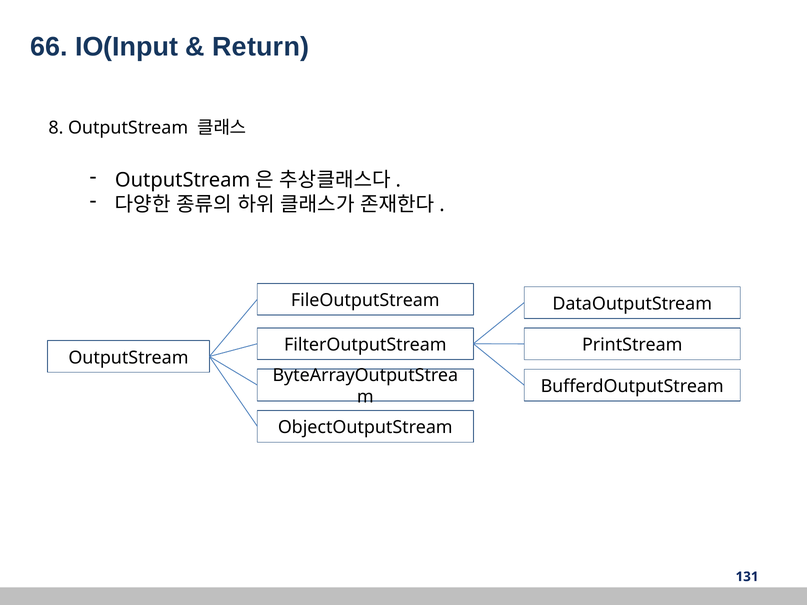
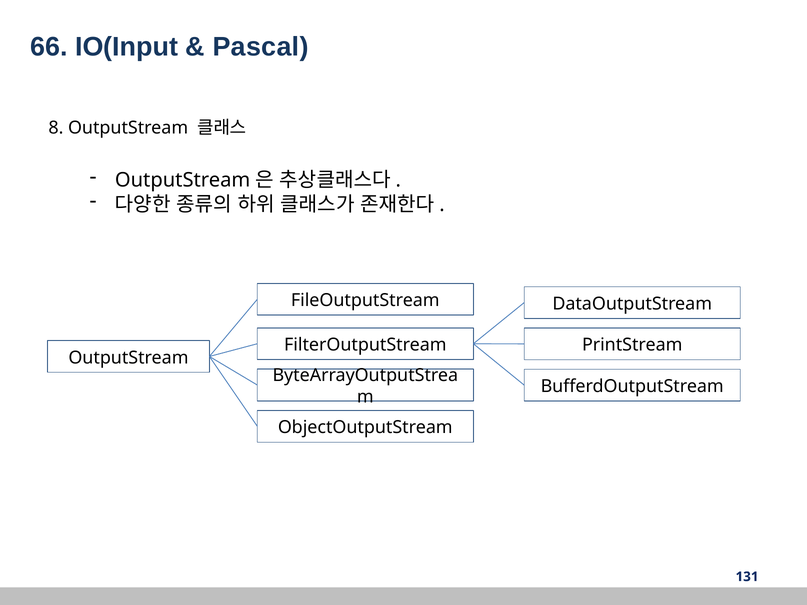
Return: Return -> Pascal
